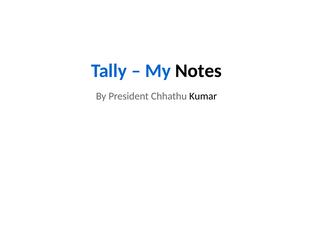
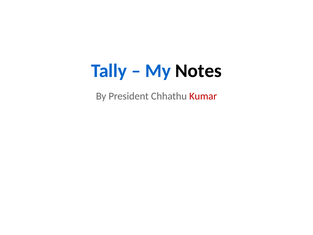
Kumar colour: black -> red
